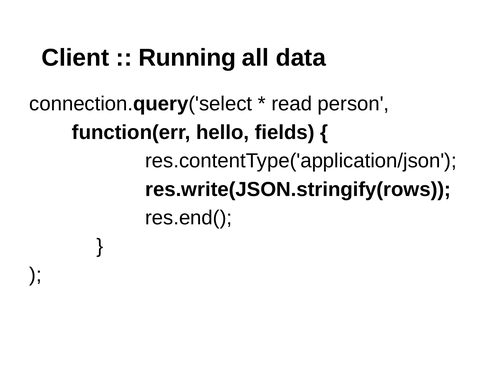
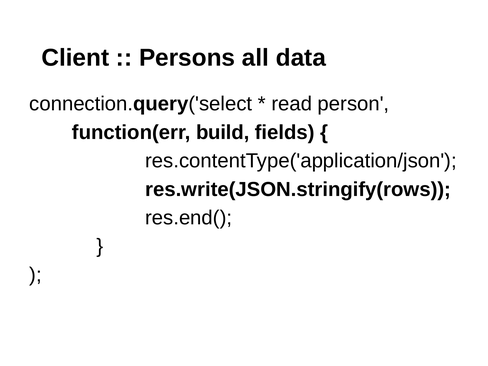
Running: Running -> Persons
hello: hello -> build
